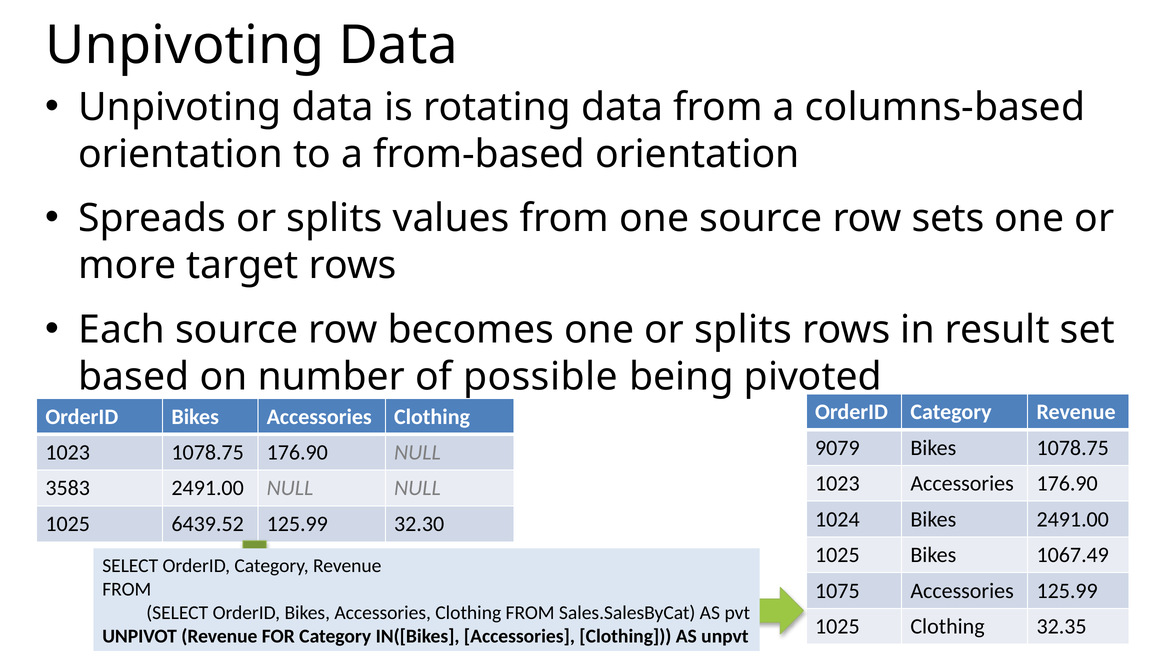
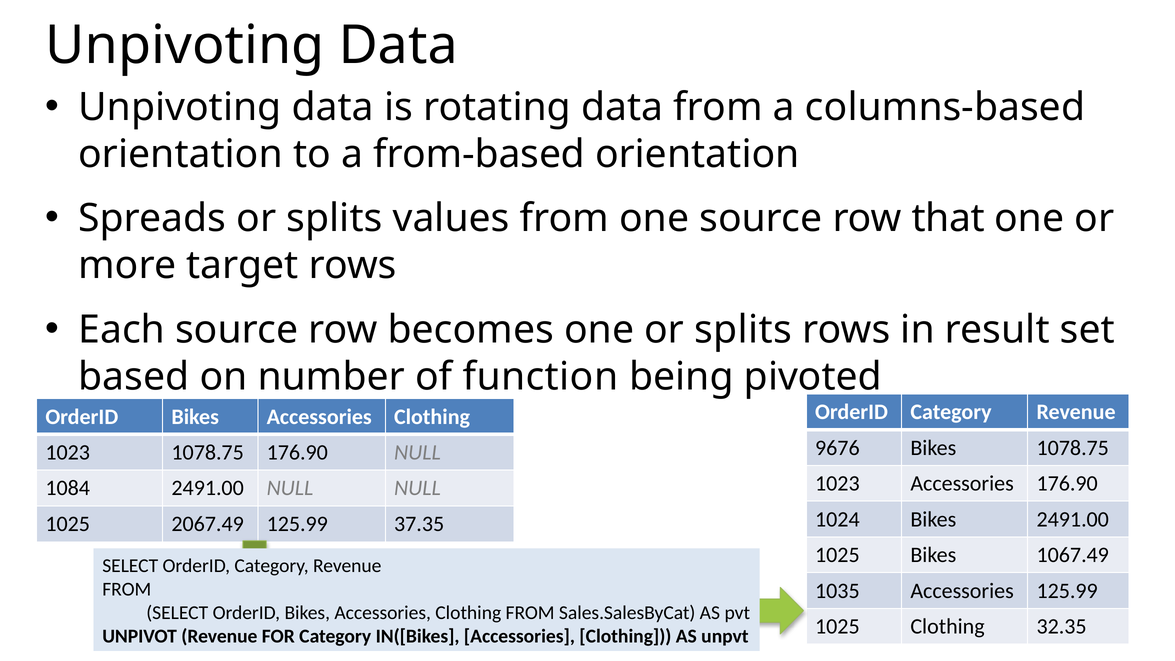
sets: sets -> that
possible: possible -> function
9079: 9079 -> 9676
3583: 3583 -> 1084
6439.52: 6439.52 -> 2067.49
32.30: 32.30 -> 37.35
1075: 1075 -> 1035
